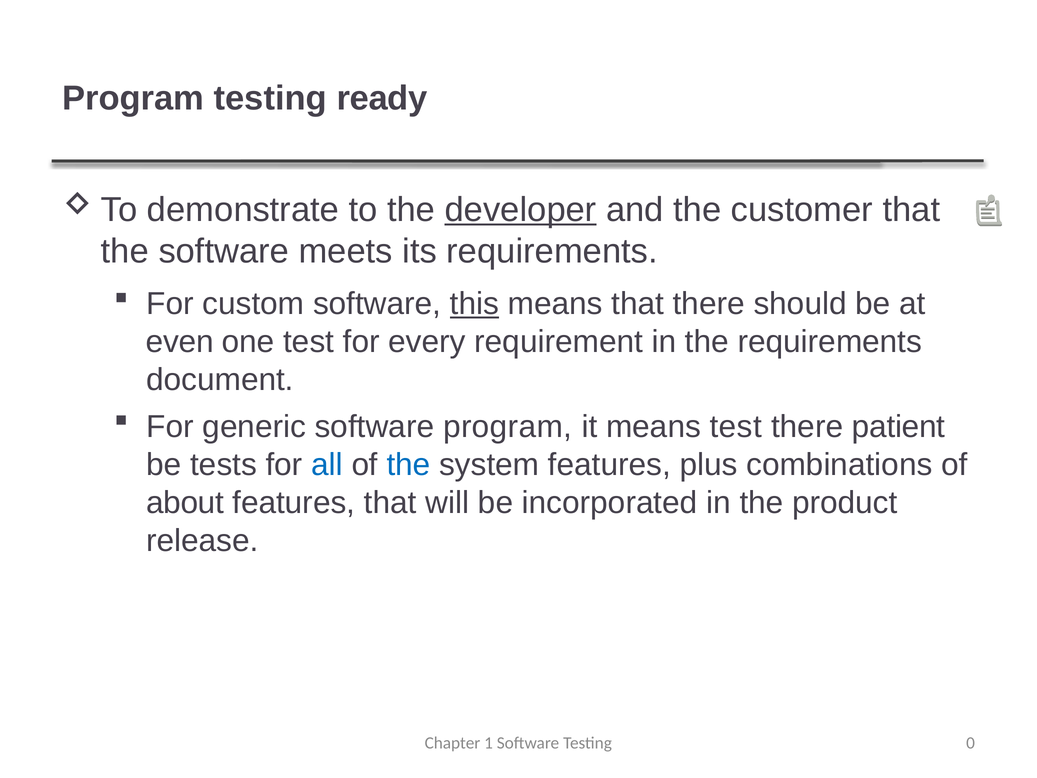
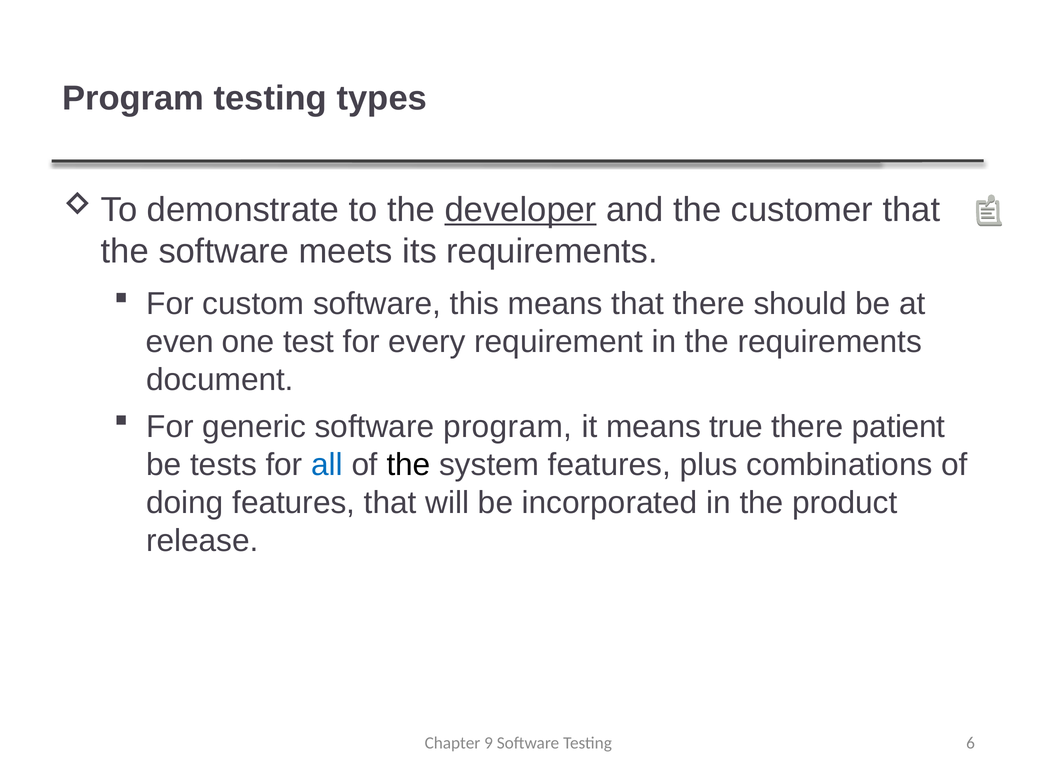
ready: ready -> types
this underline: present -> none
means test: test -> true
the at (409, 464) colour: blue -> black
about: about -> doing
1: 1 -> 9
0: 0 -> 6
